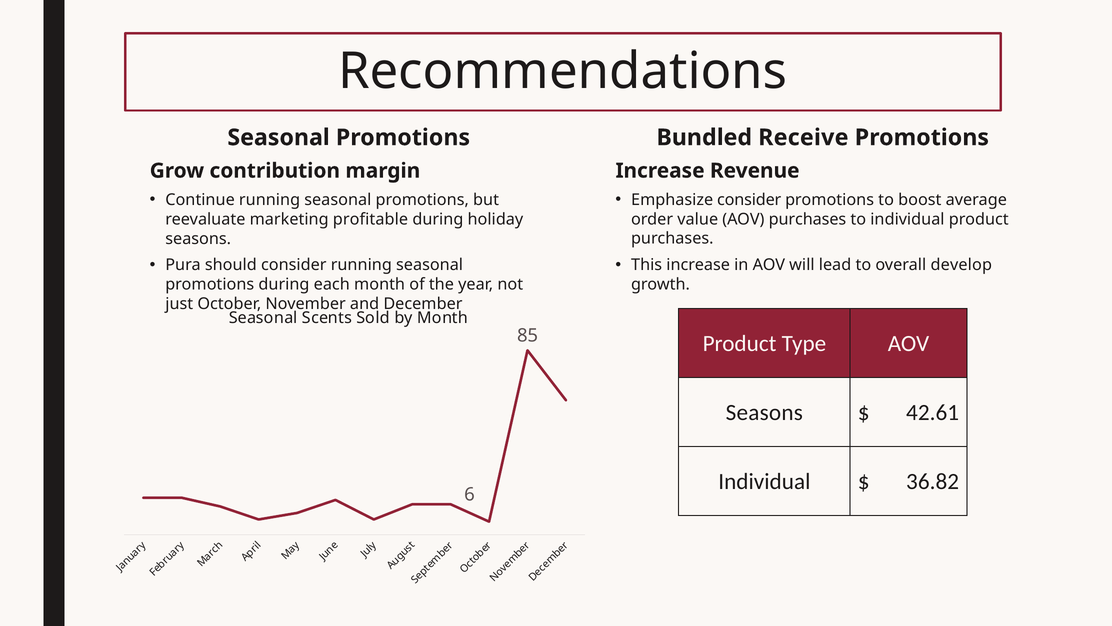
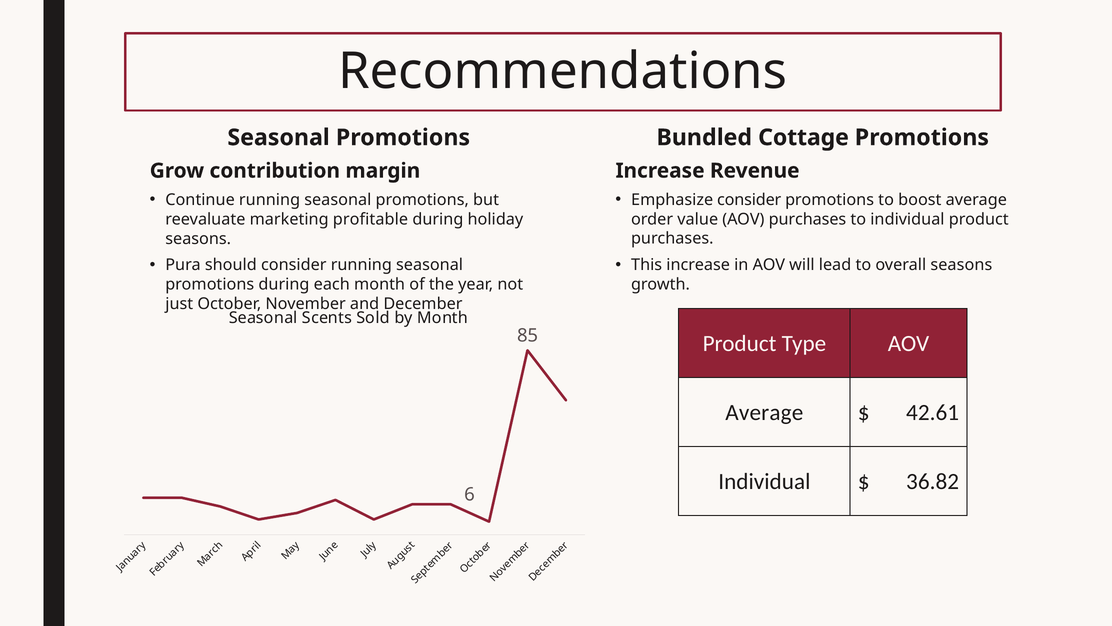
Receive: Receive -> Cottage
overall develop: develop -> seasons
Seasons at (764, 412): Seasons -> Average
